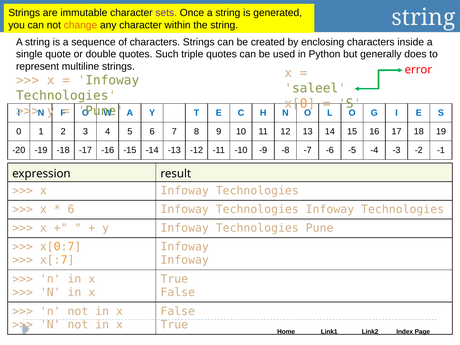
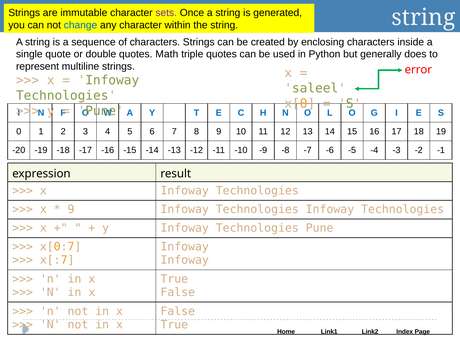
change colour: orange -> blue
Such: Such -> Math
6 at (71, 210): 6 -> 9
